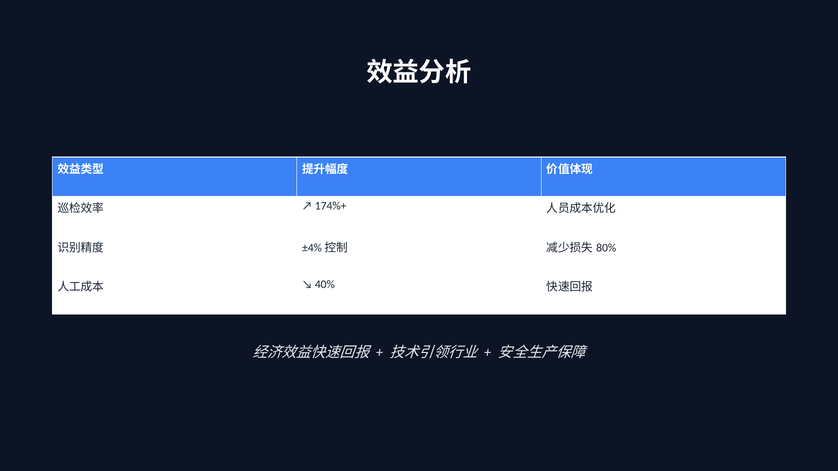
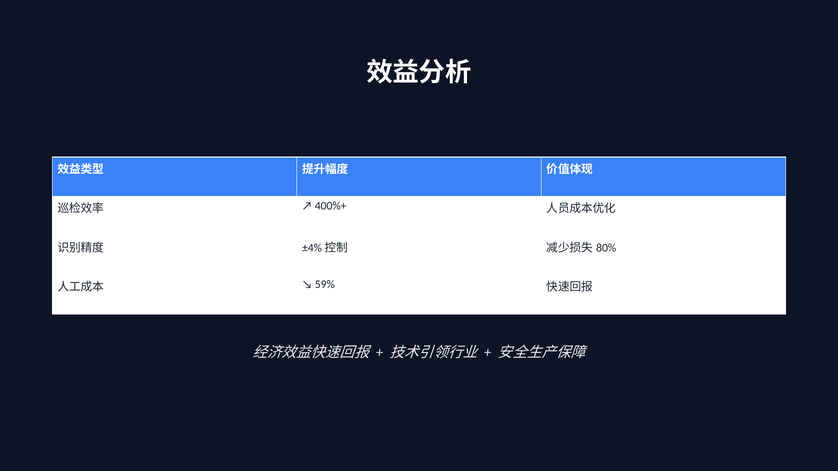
174%+: 174%+ -> 400%+
40%: 40% -> 59%
